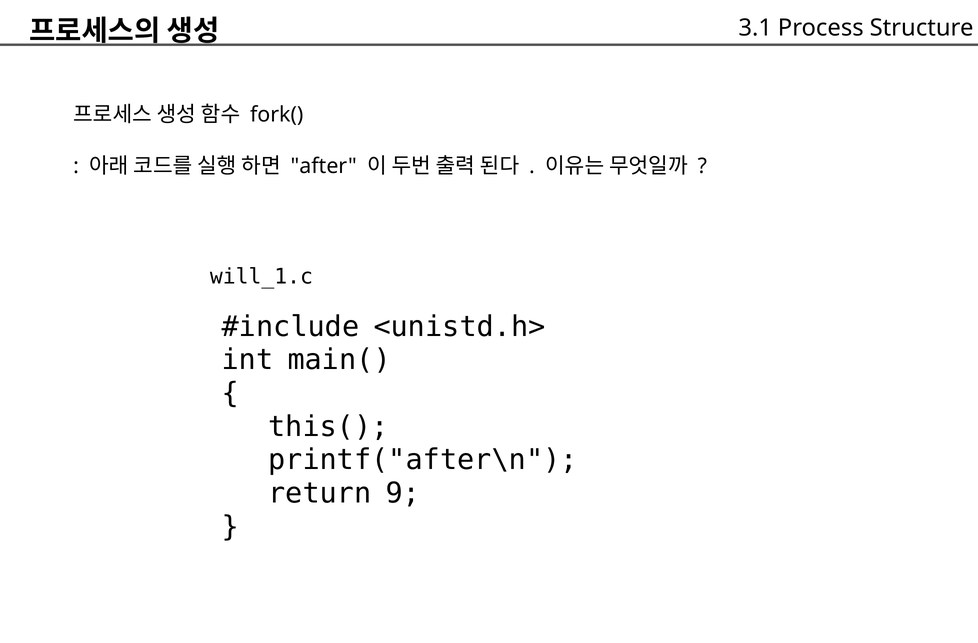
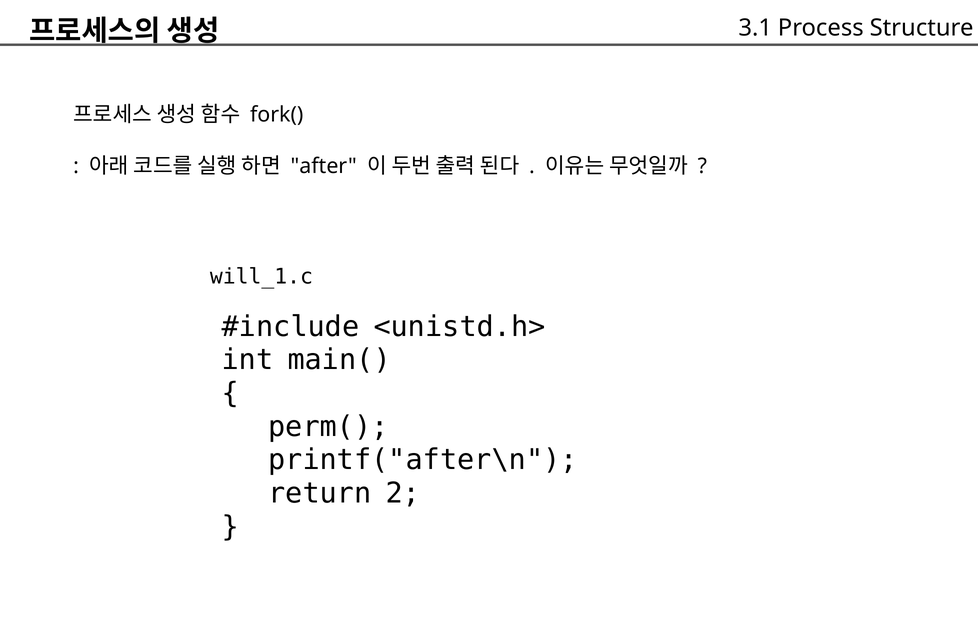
this(: this( -> perm(
9: 9 -> 2
